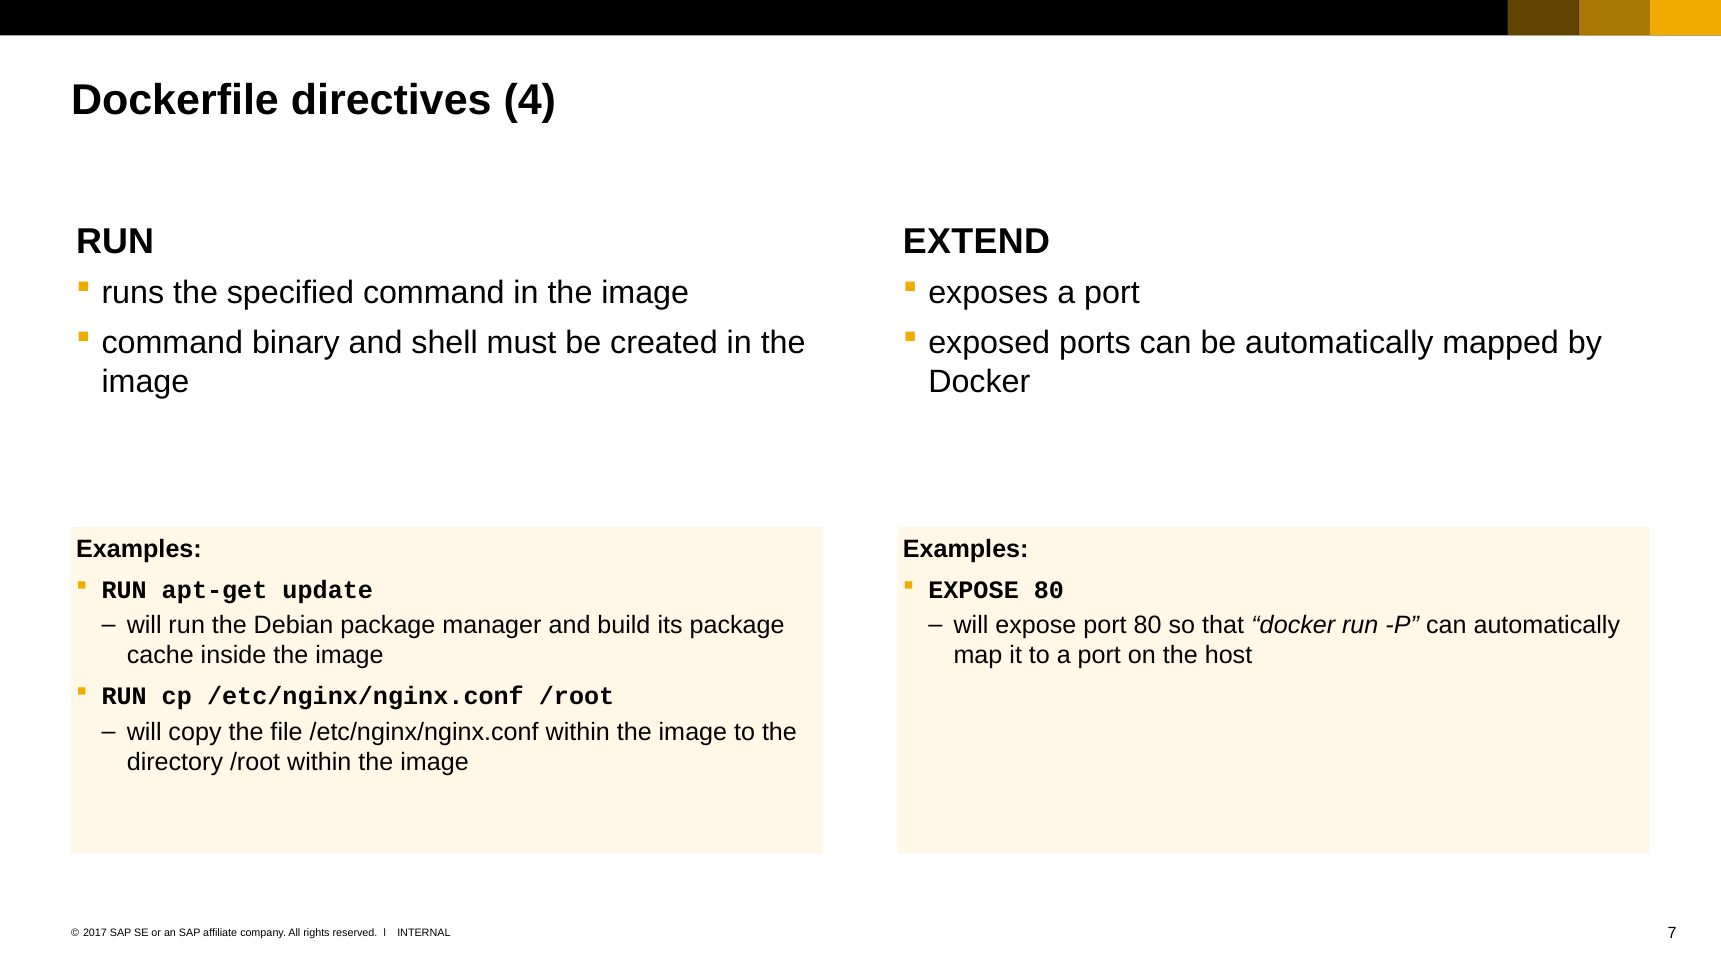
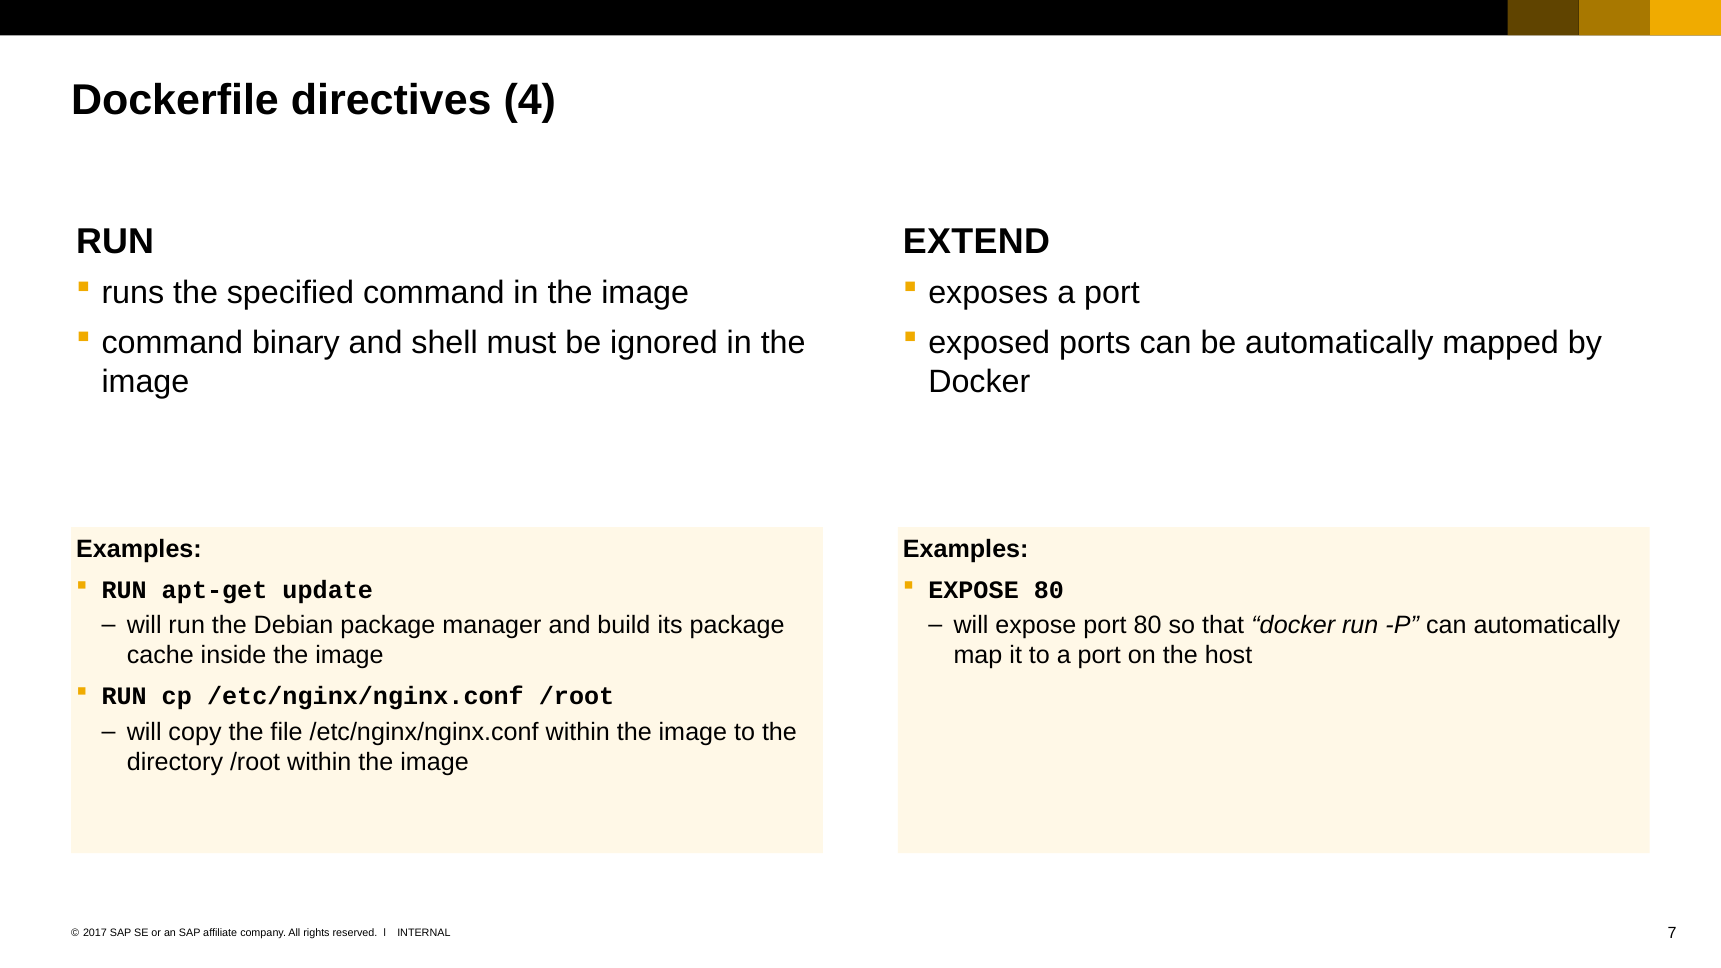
created: created -> ignored
